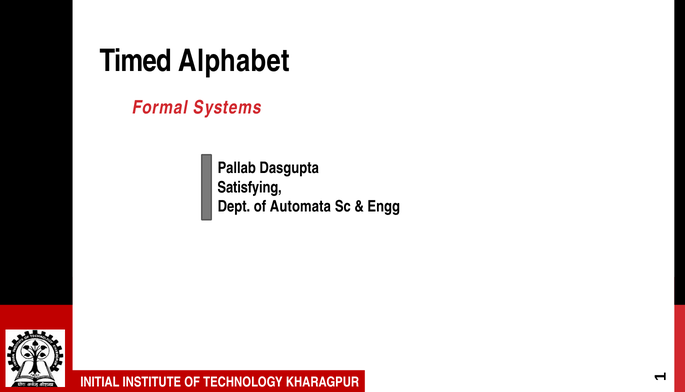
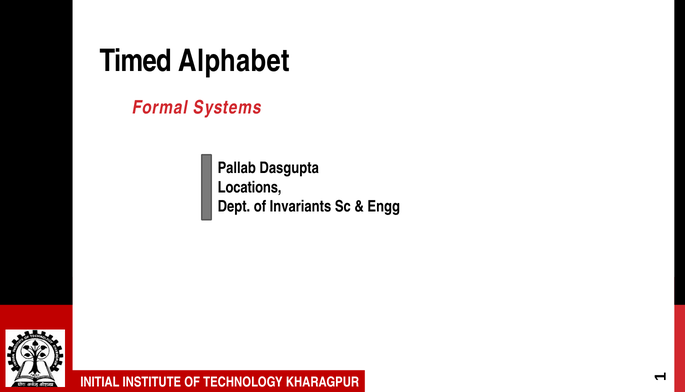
Satisfying: Satisfying -> Locations
Automata: Automata -> Invariants
